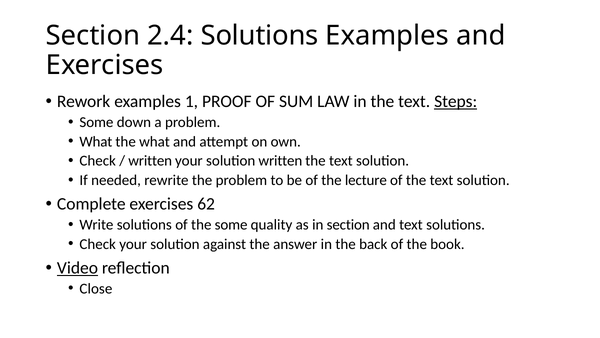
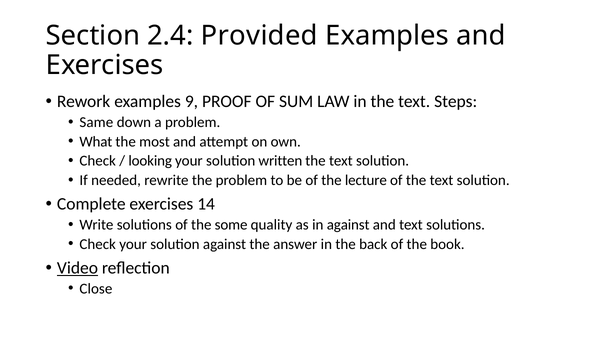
2.4 Solutions: Solutions -> Provided
1: 1 -> 9
Steps underline: present -> none
Some at (96, 122): Some -> Same
the what: what -> most
written at (150, 161): written -> looking
62: 62 -> 14
in section: section -> against
